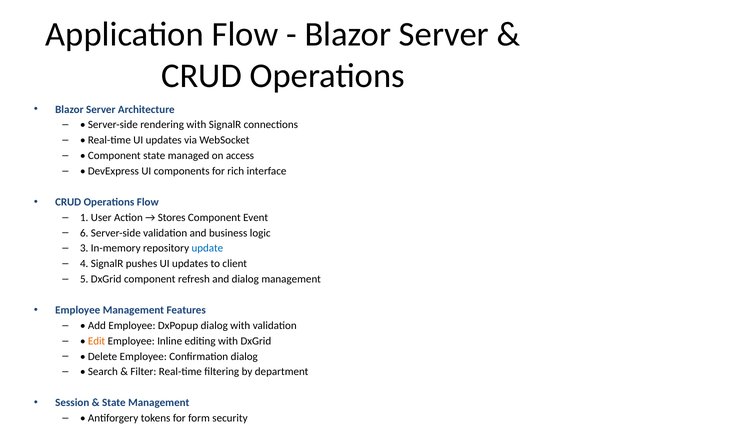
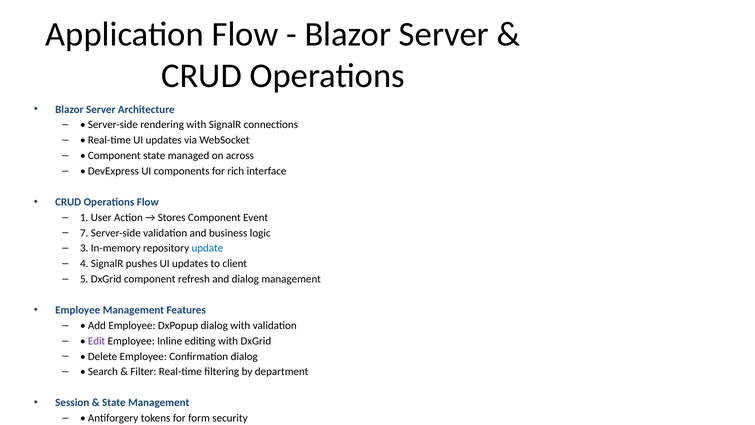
on access: access -> across
6: 6 -> 7
Edit colour: orange -> purple
